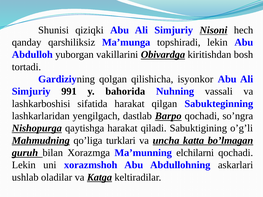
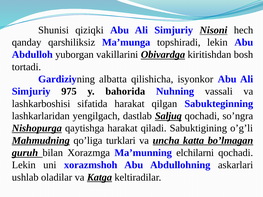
qolgan: qolgan -> albatta
991: 991 -> 975
Barpo: Barpo -> Saljuq
